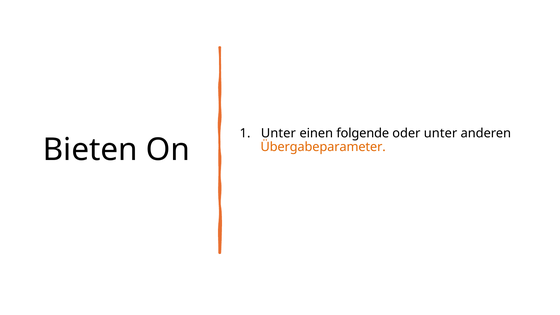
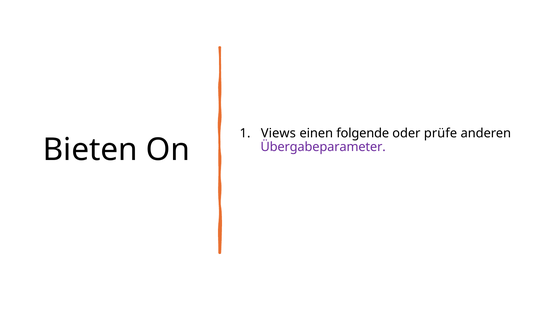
Unter at (278, 133): Unter -> Views
oder unter: unter -> prüfe
Übergabeparameter colour: orange -> purple
